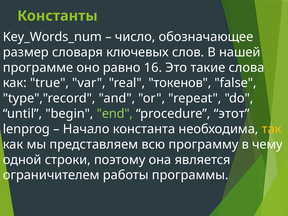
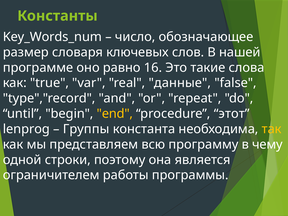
токенов: токенов -> данные
end colour: light green -> yellow
Начало: Начало -> Группы
